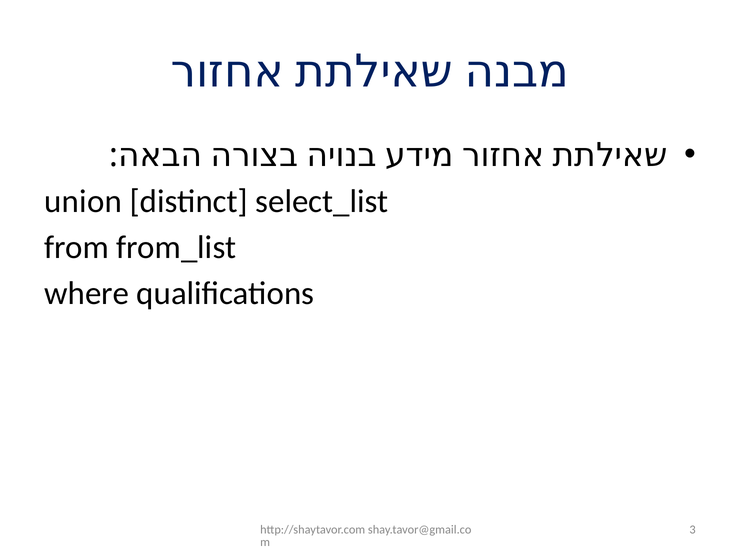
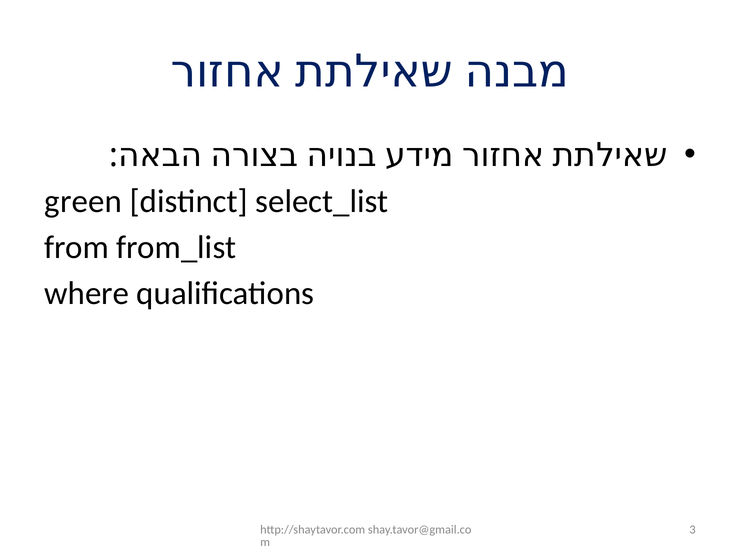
union: union -> green
